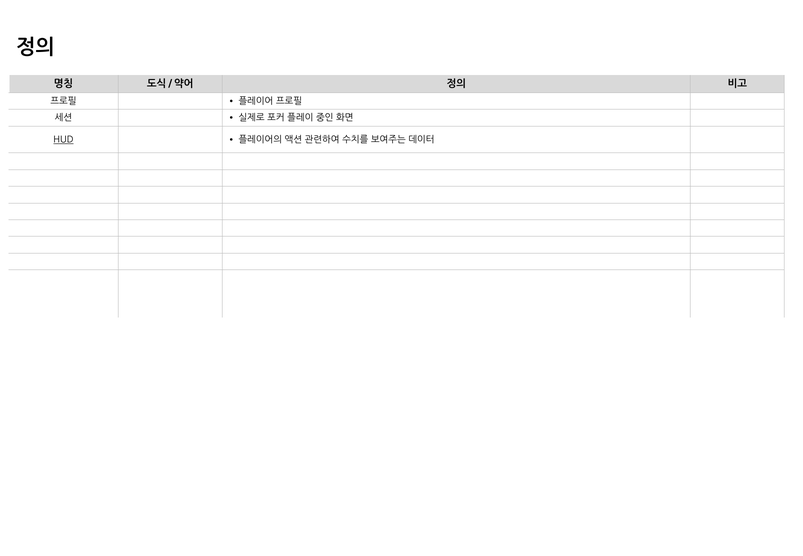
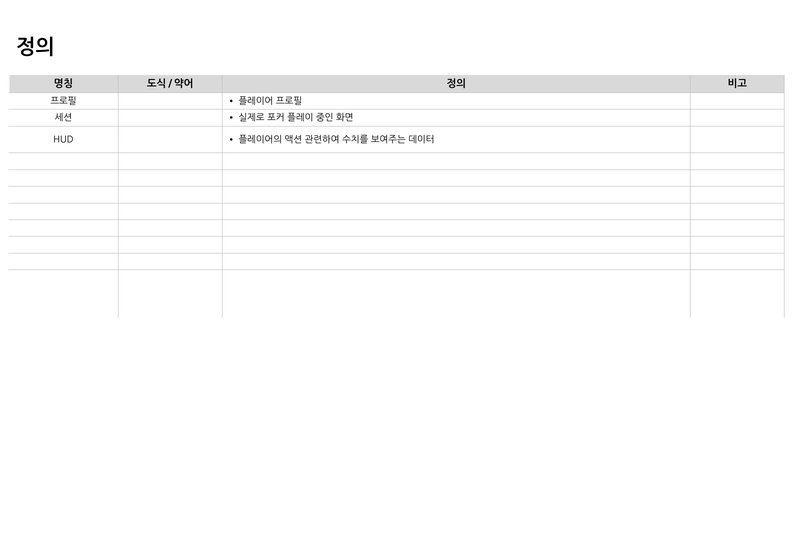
HUD underline: present -> none
